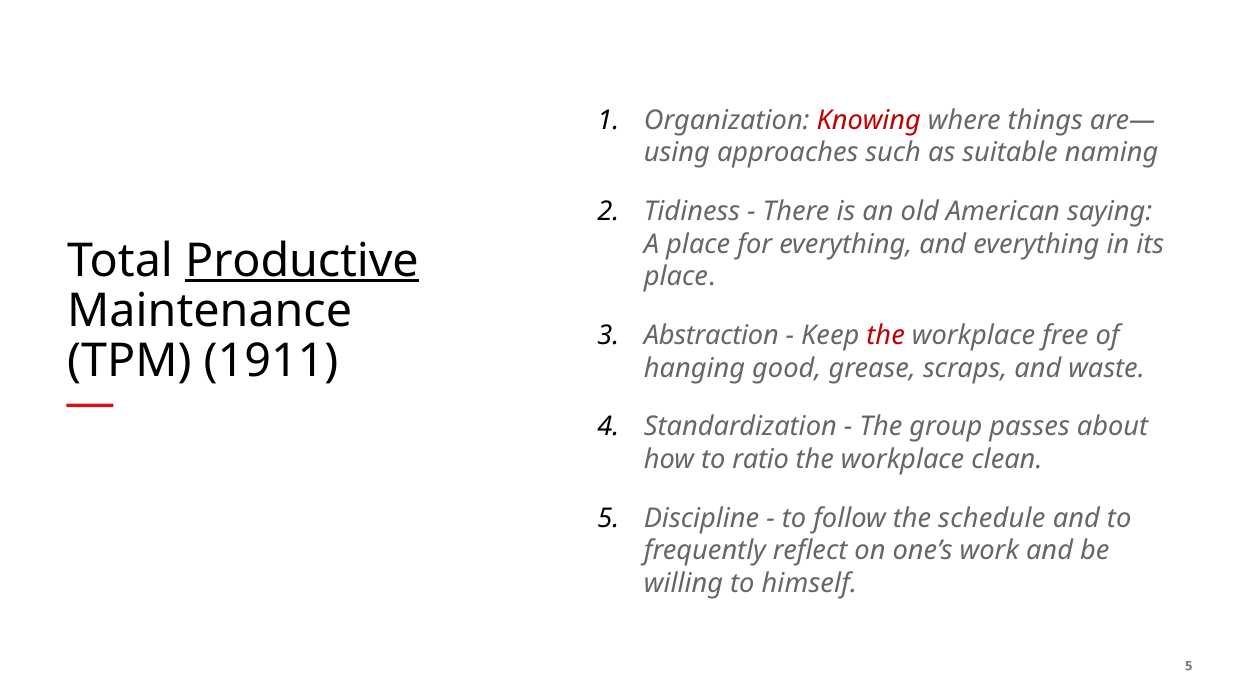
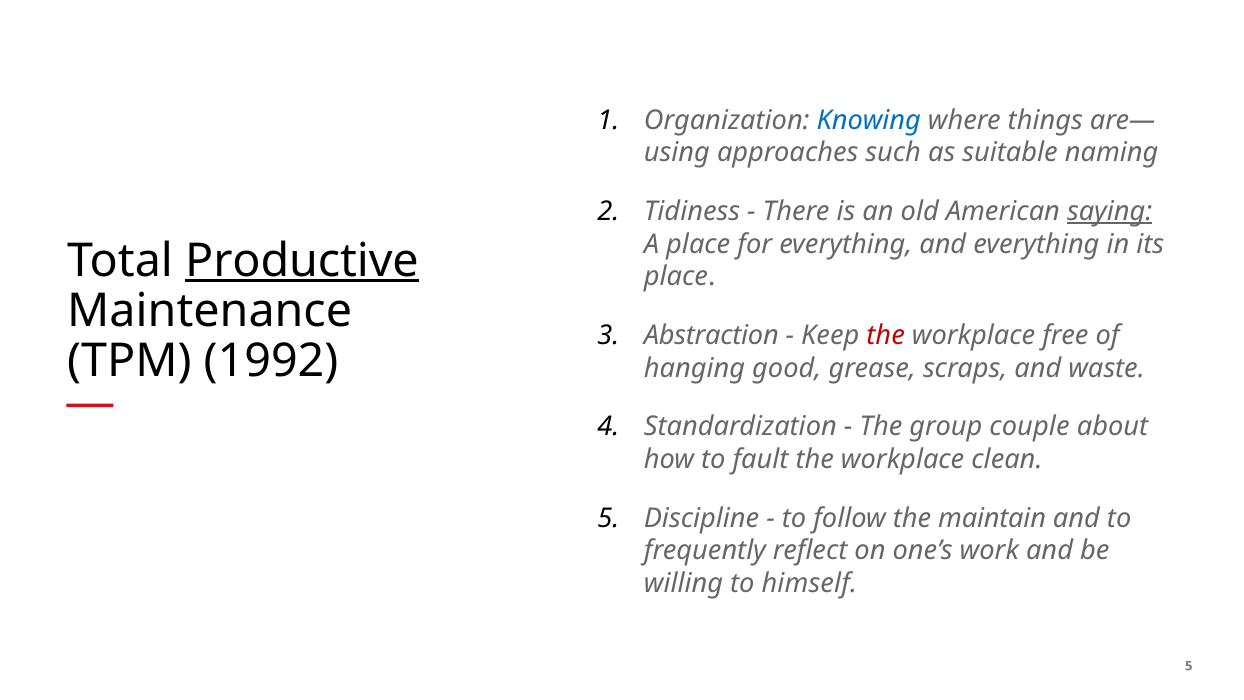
Knowing colour: red -> blue
saying underline: none -> present
1911: 1911 -> 1992
passes: passes -> couple
ratio: ratio -> fault
schedule: schedule -> maintain
